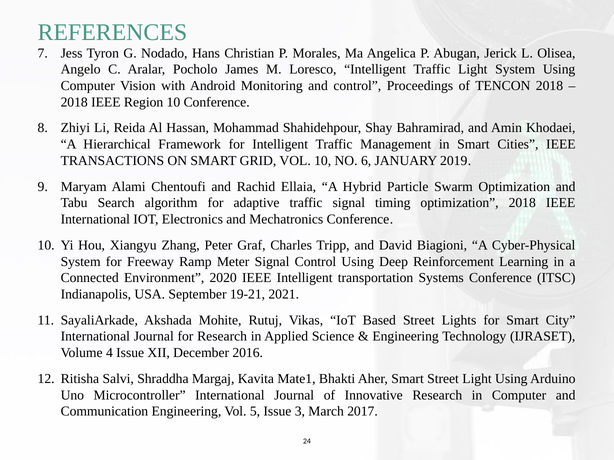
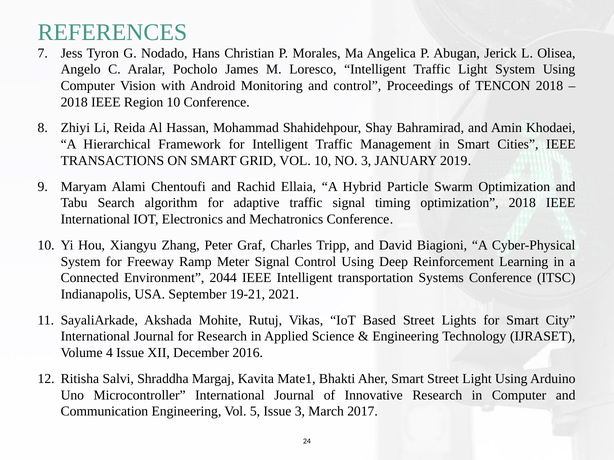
NO 6: 6 -> 3
2020: 2020 -> 2044
